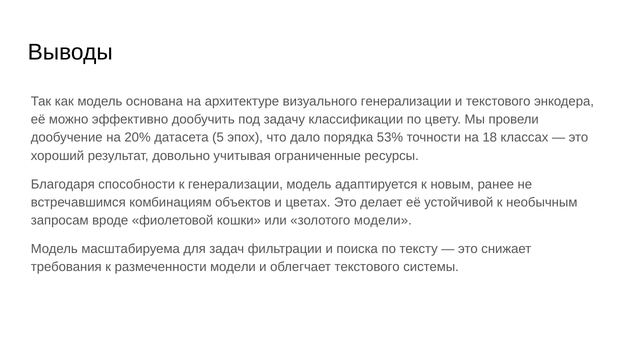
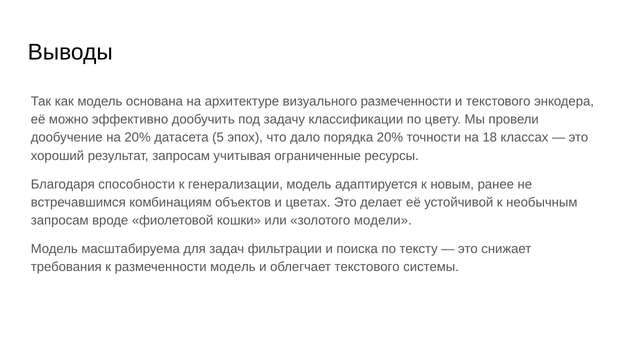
визуального генерализации: генерализации -> размеченности
порядка 53%: 53% -> 20%
результат довольно: довольно -> запросам
размеченности модели: модели -> модель
